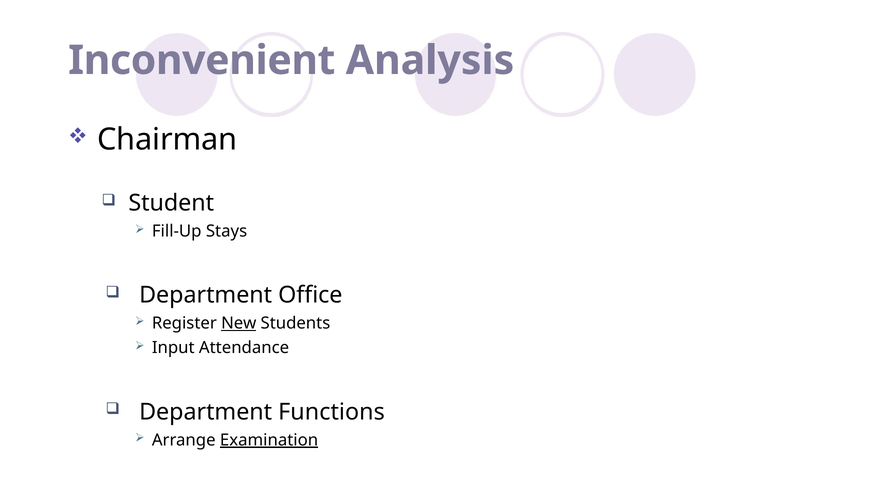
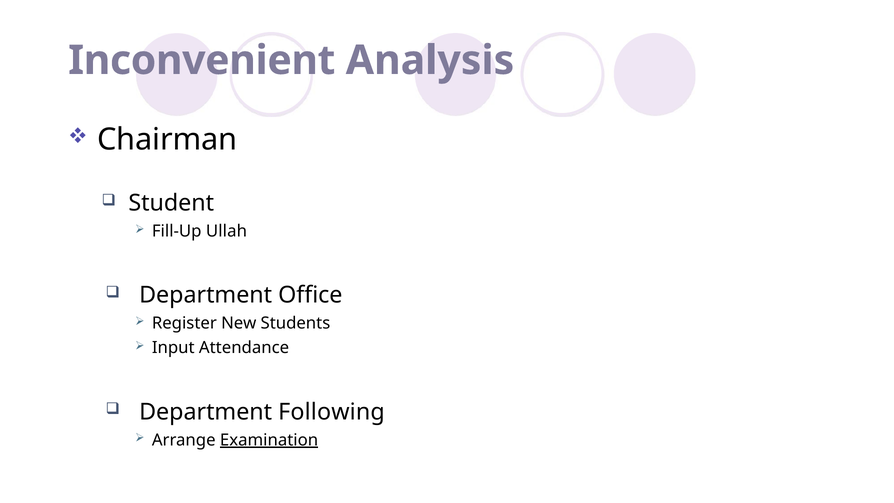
Stays: Stays -> Ullah
New underline: present -> none
Functions: Functions -> Following
